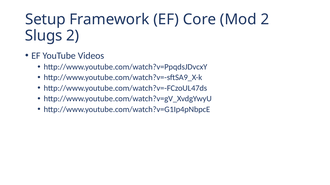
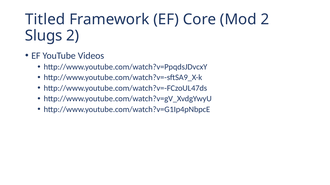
Setup: Setup -> Titled
